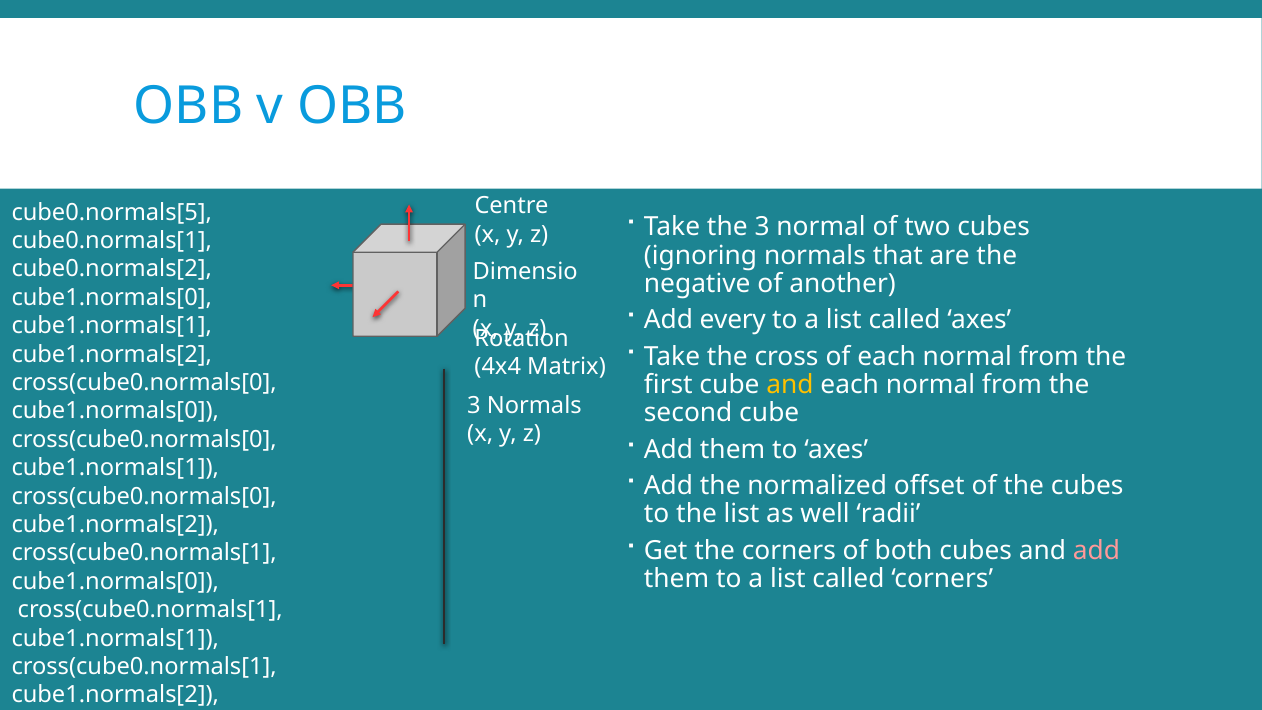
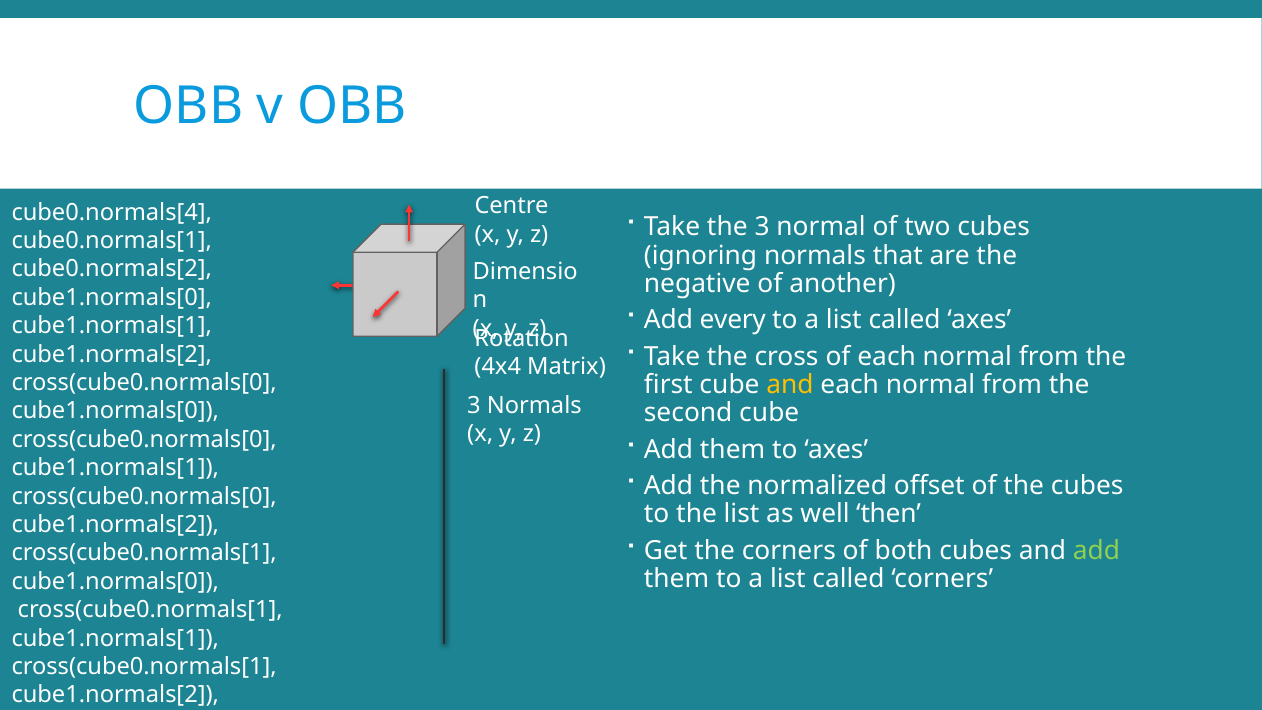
cube0.normals[5: cube0.normals[5 -> cube0.normals[4
radii: radii -> then
add at (1096, 550) colour: pink -> light green
